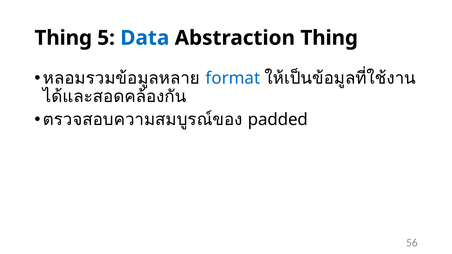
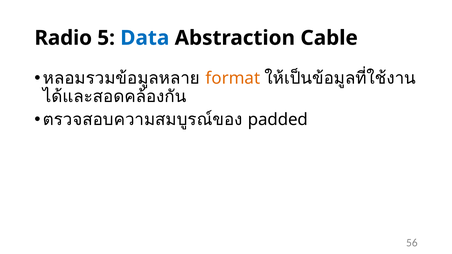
Thing at (63, 38): Thing -> Radio
Abstraction Thing: Thing -> Cable
format colour: blue -> orange
